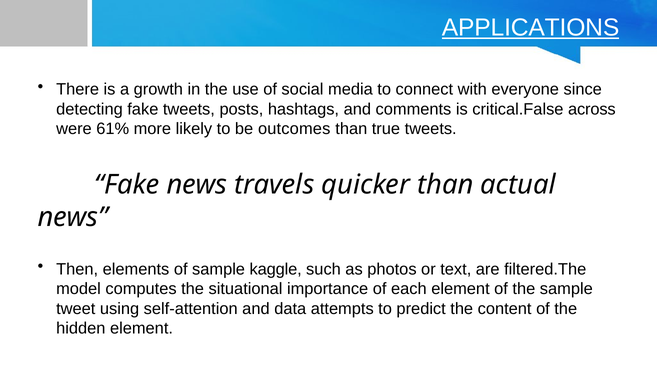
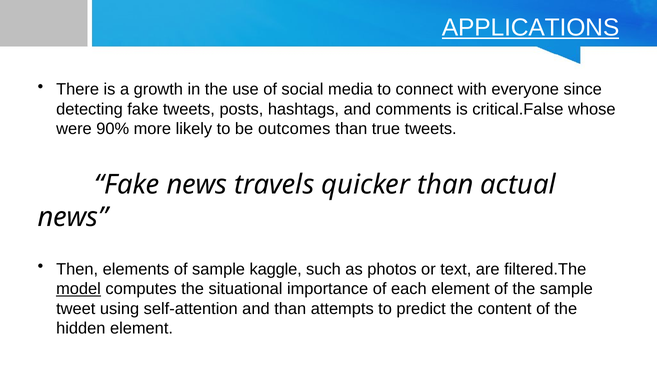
across: across -> whose
61%: 61% -> 90%
model underline: none -> present
and data: data -> than
